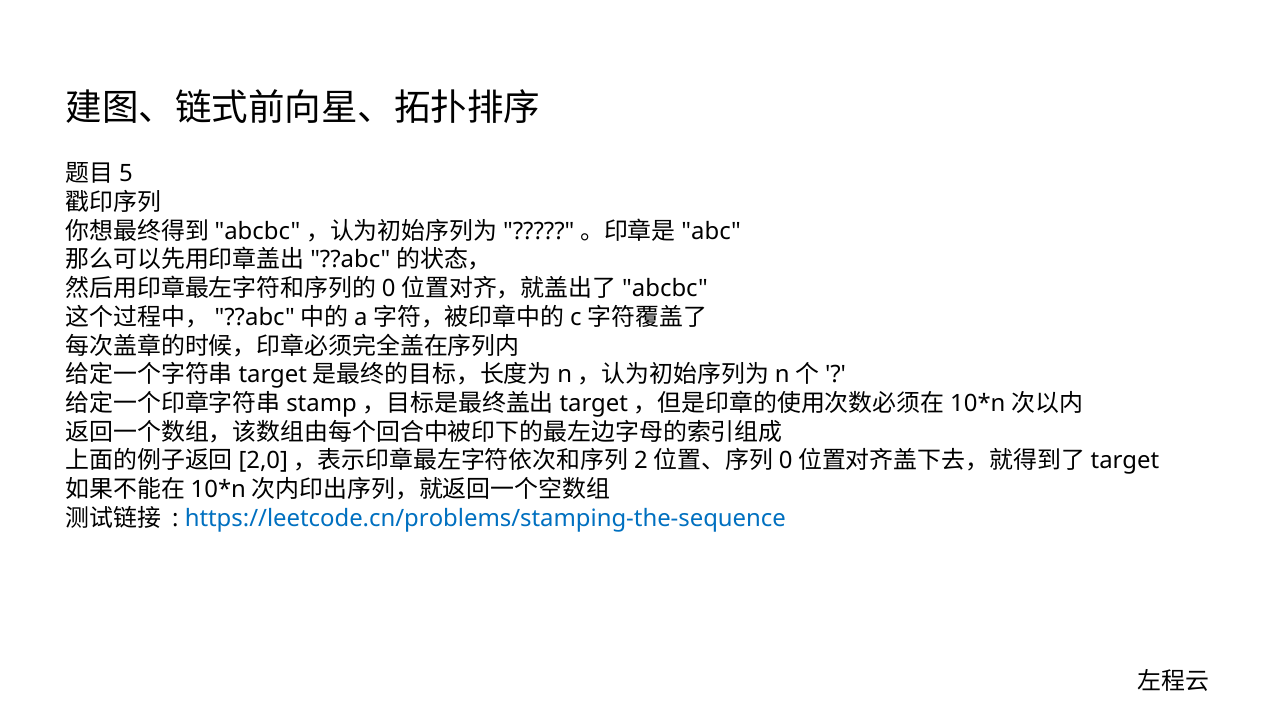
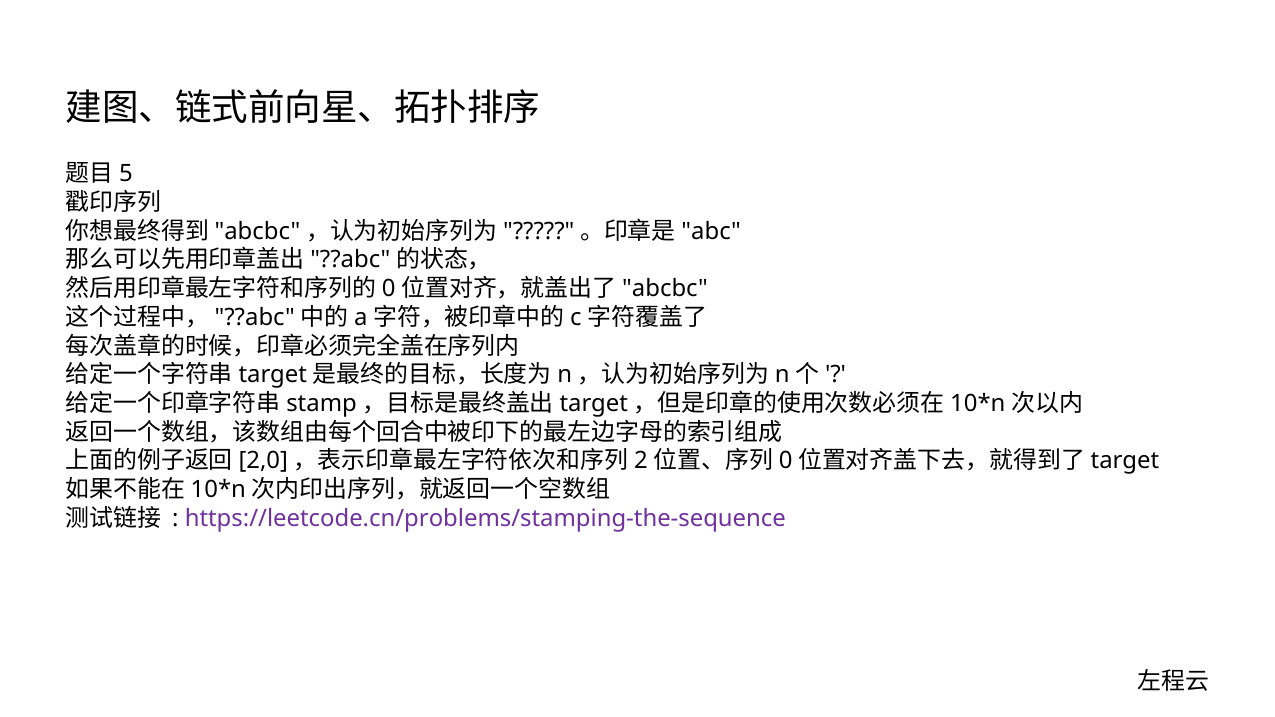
https://leetcode.cn/problems/stamping-the-sequence colour: blue -> purple
